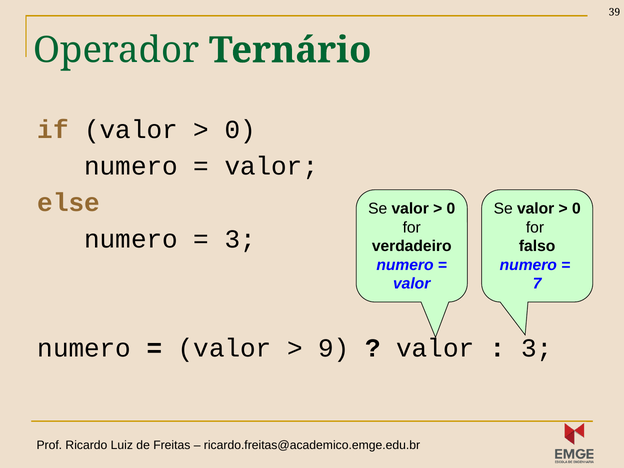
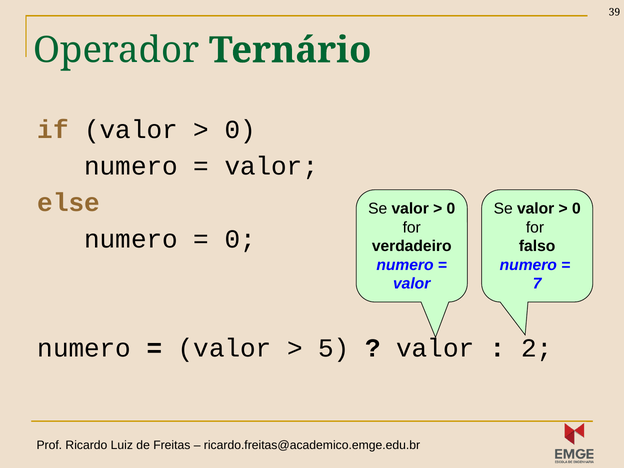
3 at (240, 239): 3 -> 0
9: 9 -> 5
3 at (537, 348): 3 -> 2
